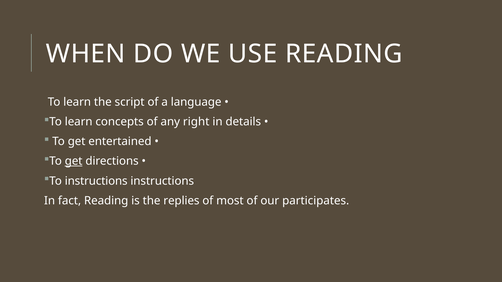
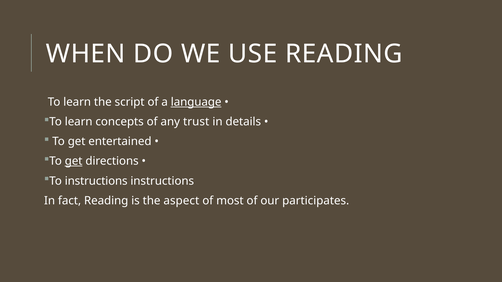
language underline: none -> present
right: right -> trust
replies: replies -> aspect
